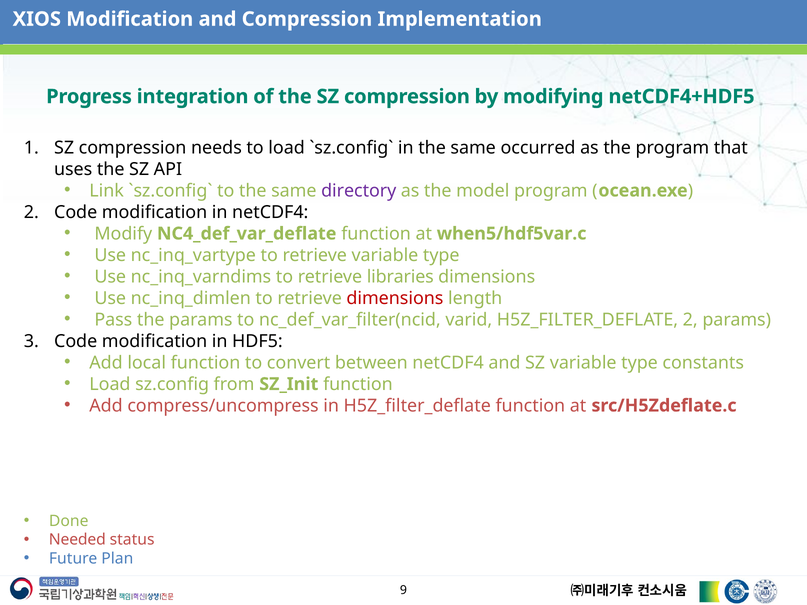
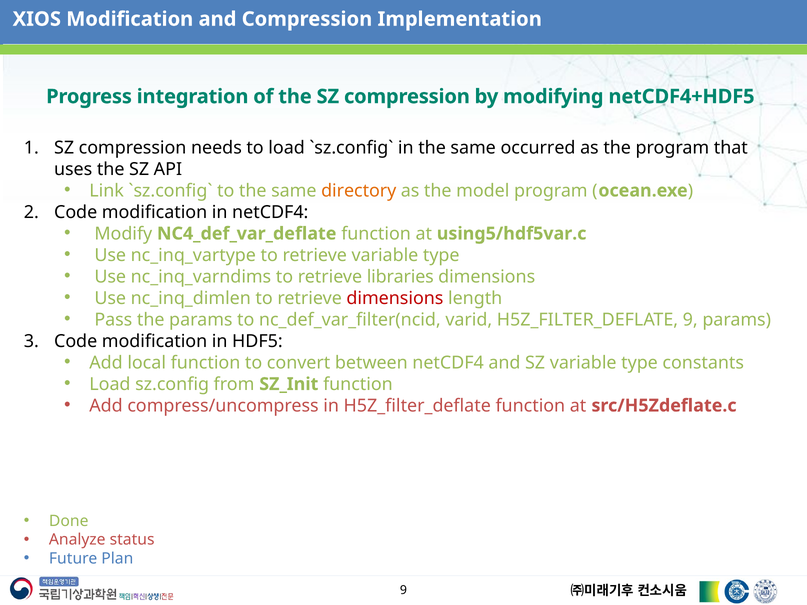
directory colour: purple -> orange
when5/hdf5var.c: when5/hdf5var.c -> using5/hdf5var.c
H5Z_FILTER_DEFLATE 2: 2 -> 9
Needed: Needed -> Analyze
